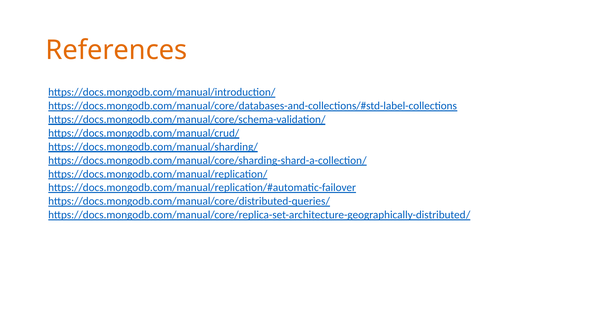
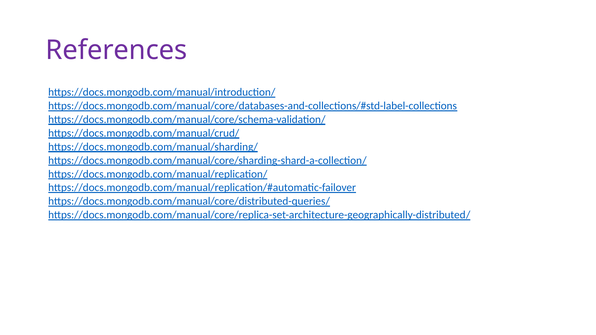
References colour: orange -> purple
